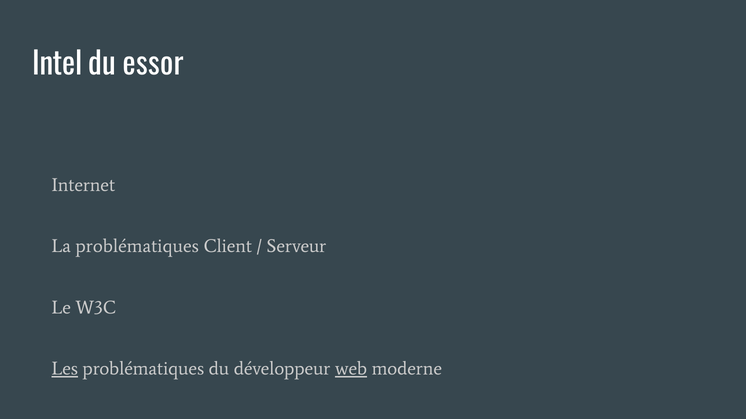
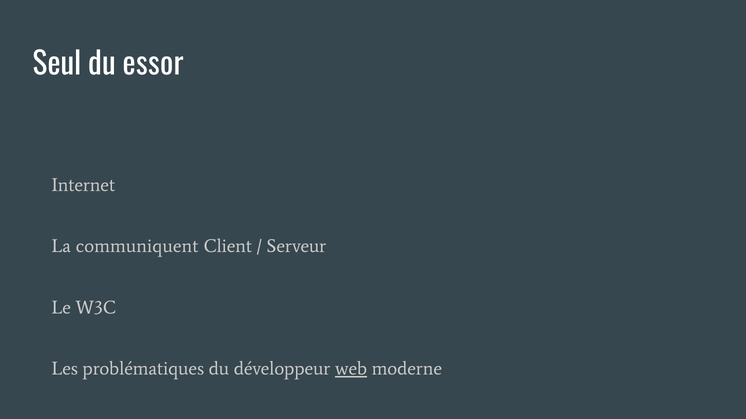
Intel: Intel -> Seul
La problématiques: problématiques -> communiquent
Les underline: present -> none
